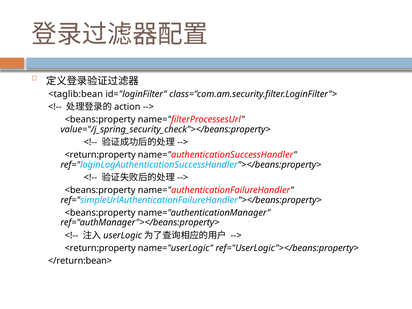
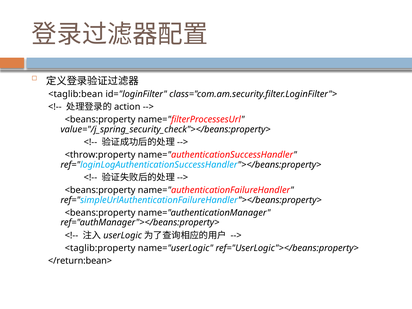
<return:property at (100, 155): <return:property -> <throw:property
<return:property at (100, 248): <return:property -> <taglib:property
